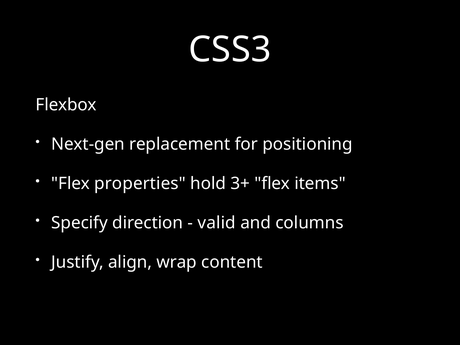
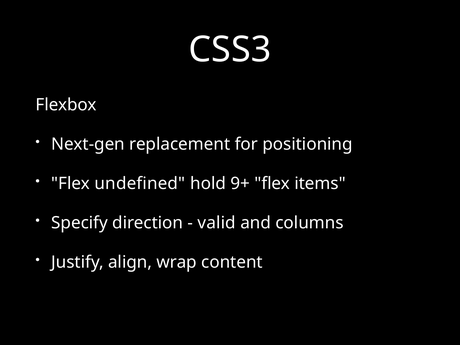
properties: properties -> undefined
3+: 3+ -> 9+
